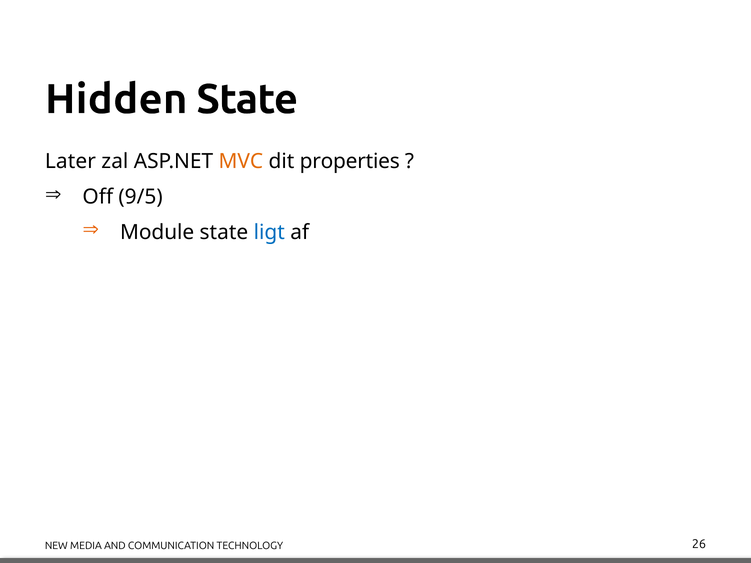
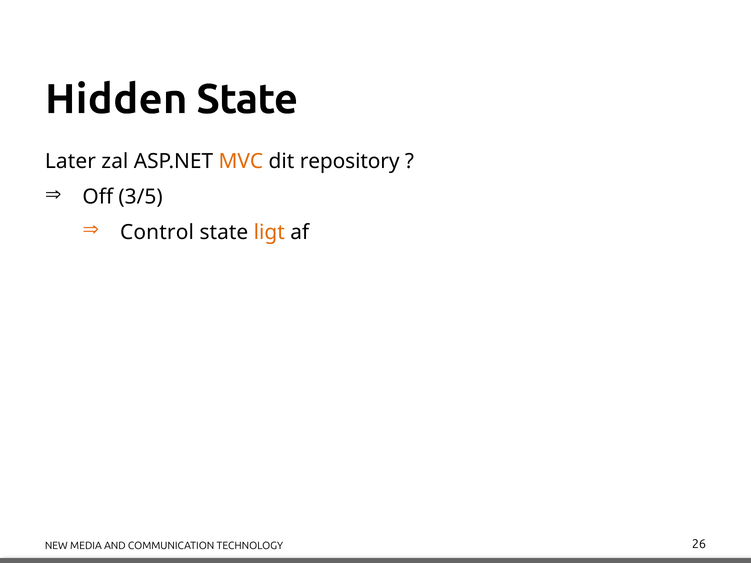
properties: properties -> repository
9/5: 9/5 -> 3/5
Module: Module -> Control
ligt colour: blue -> orange
